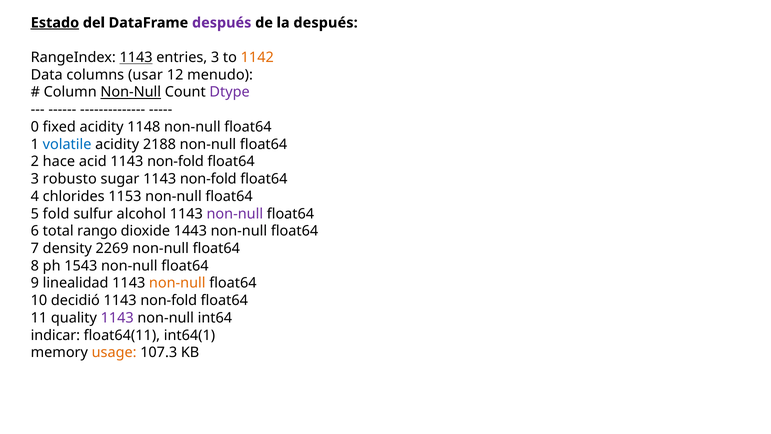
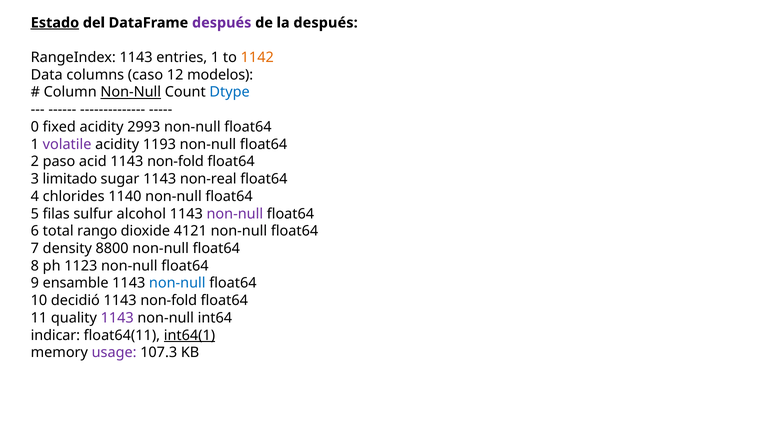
1143 at (136, 57) underline: present -> none
entries 3: 3 -> 1
usar: usar -> caso
menudo: menudo -> modelos
Dtype colour: purple -> blue
1148: 1148 -> 2993
volatile colour: blue -> purple
2188: 2188 -> 1193
hace: hace -> paso
robusto: robusto -> limitado
sugar 1143 non-fold: non-fold -> non-real
1153: 1153 -> 1140
fold: fold -> filas
1443: 1443 -> 4121
2269: 2269 -> 8800
1543: 1543 -> 1123
linealidad: linealidad -> ensamble
non-null at (177, 283) colour: orange -> blue
int64(1 underline: none -> present
usage colour: orange -> purple
